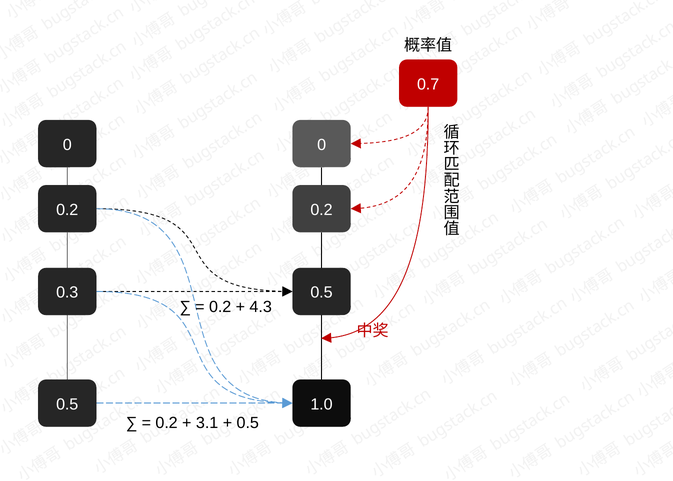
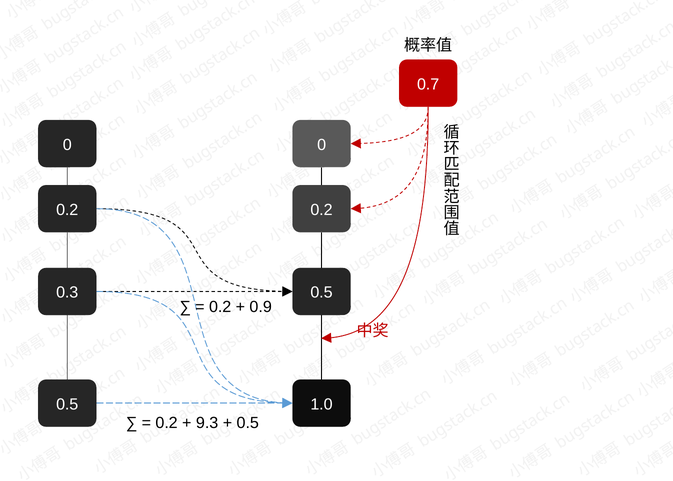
4.3: 4.3 -> 0.9
3.1: 3.1 -> 9.3
